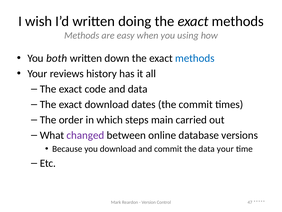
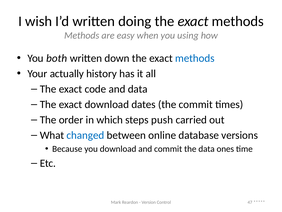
reviews: reviews -> actually
main: main -> push
changed colour: purple -> blue
data your: your -> ones
